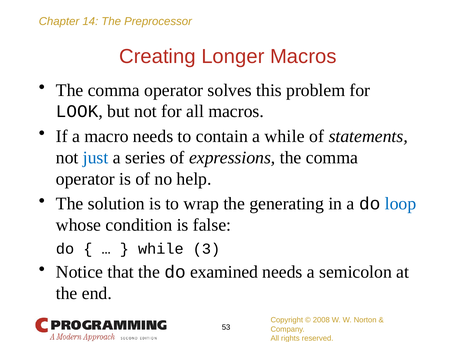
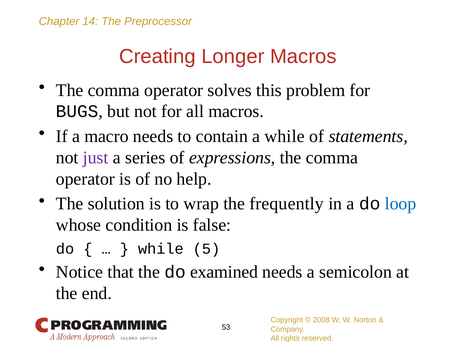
LOOK: LOOK -> BUGS
just colour: blue -> purple
generating: generating -> frequently
3: 3 -> 5
